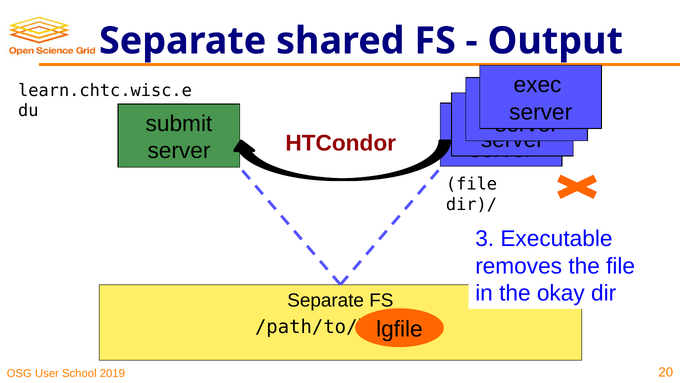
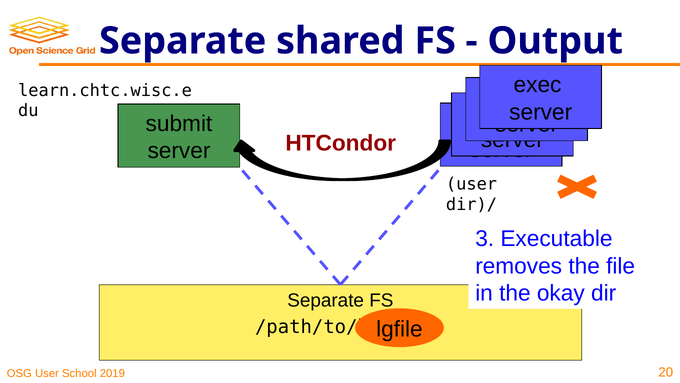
file at (472, 184): file -> user
